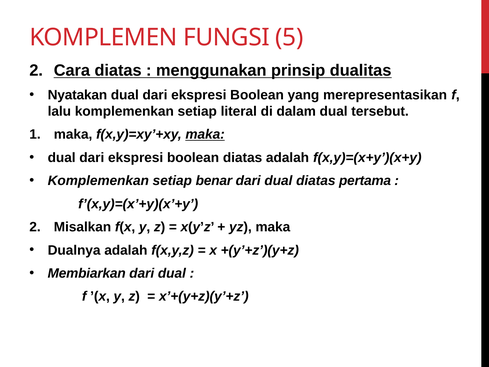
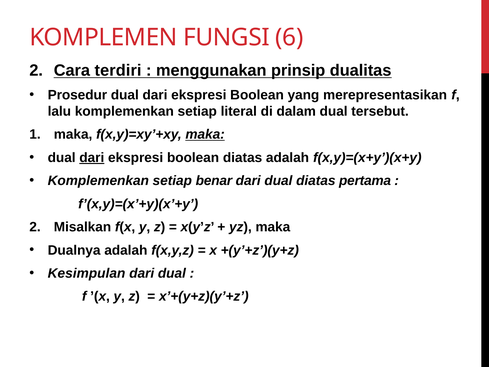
5: 5 -> 6
Cara diatas: diatas -> terdiri
Nyatakan: Nyatakan -> Prosedur
dari at (92, 158) underline: none -> present
Membiarkan: Membiarkan -> Kesimpulan
